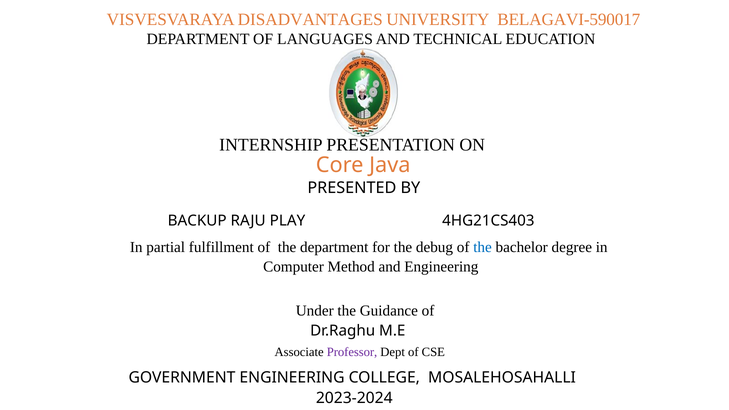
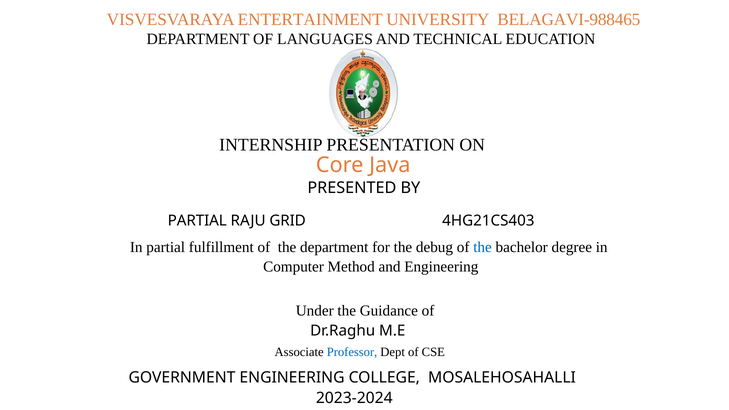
DISADVANTAGES: DISADVANTAGES -> ENTERTAINMENT
BELAGAVI-590017: BELAGAVI-590017 -> BELAGAVI-988465
BACKUP at (197, 221): BACKUP -> PARTIAL
PLAY: PLAY -> GRID
Professor colour: purple -> blue
